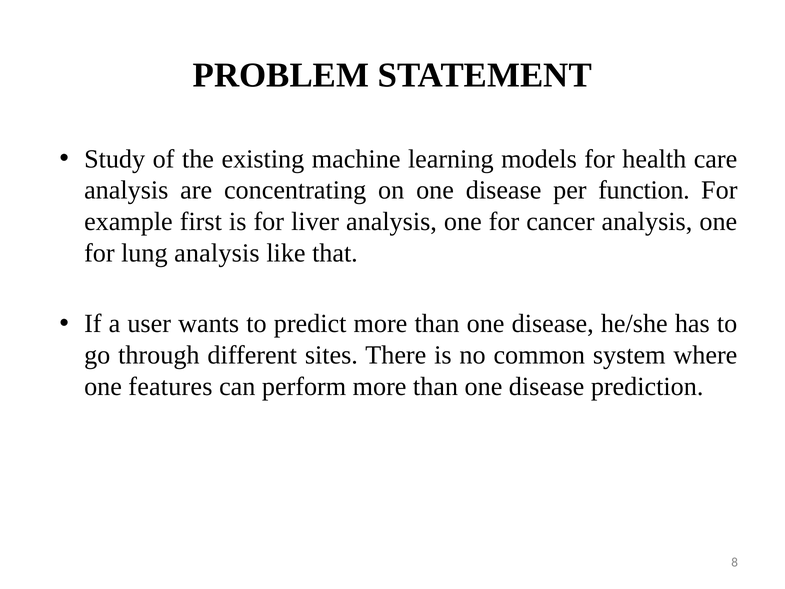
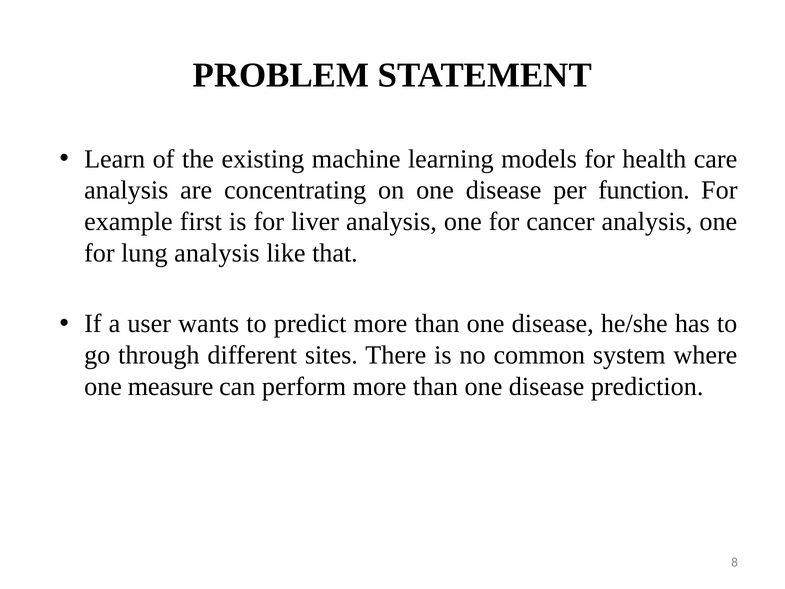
Study: Study -> Learn
features: features -> measure
